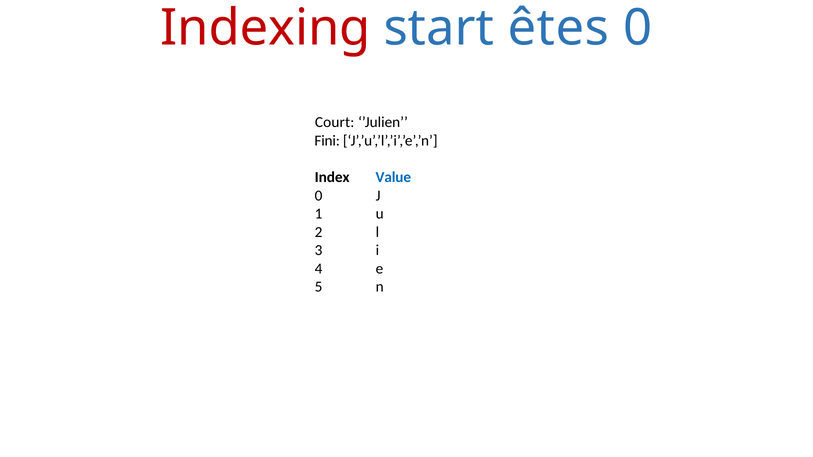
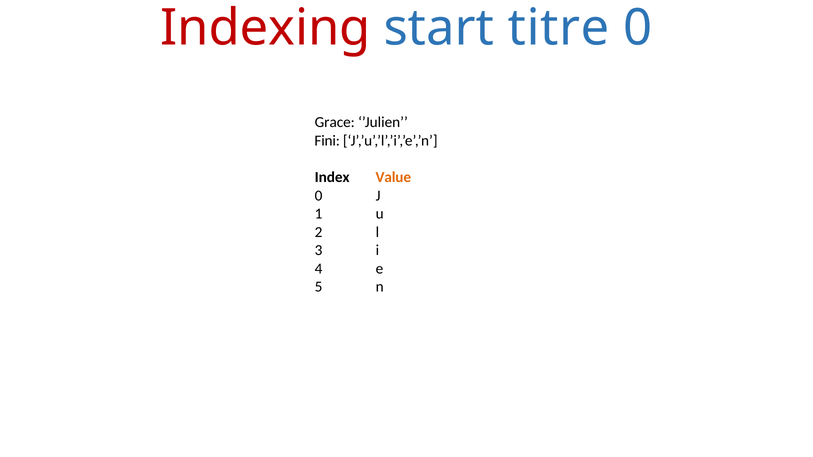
êtes: êtes -> titre
Court: Court -> Grace
Value colour: blue -> orange
